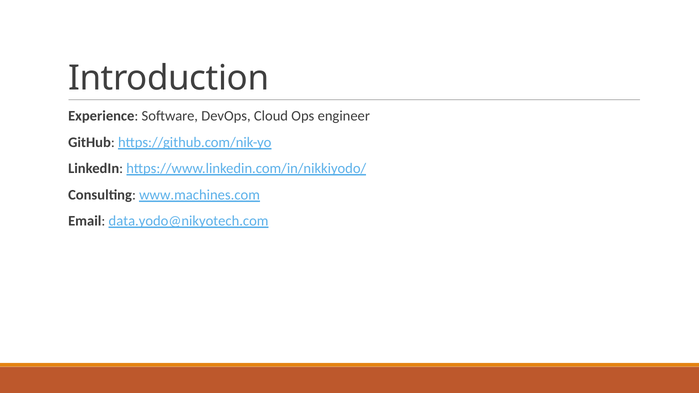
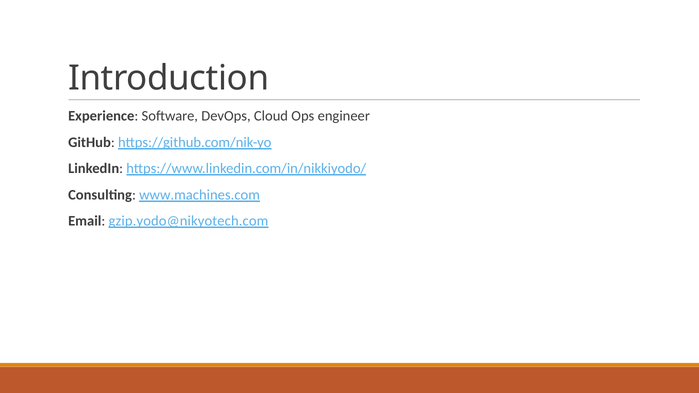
data.yodo@nikyotech.com: data.yodo@nikyotech.com -> gzip.yodo@nikyotech.com
